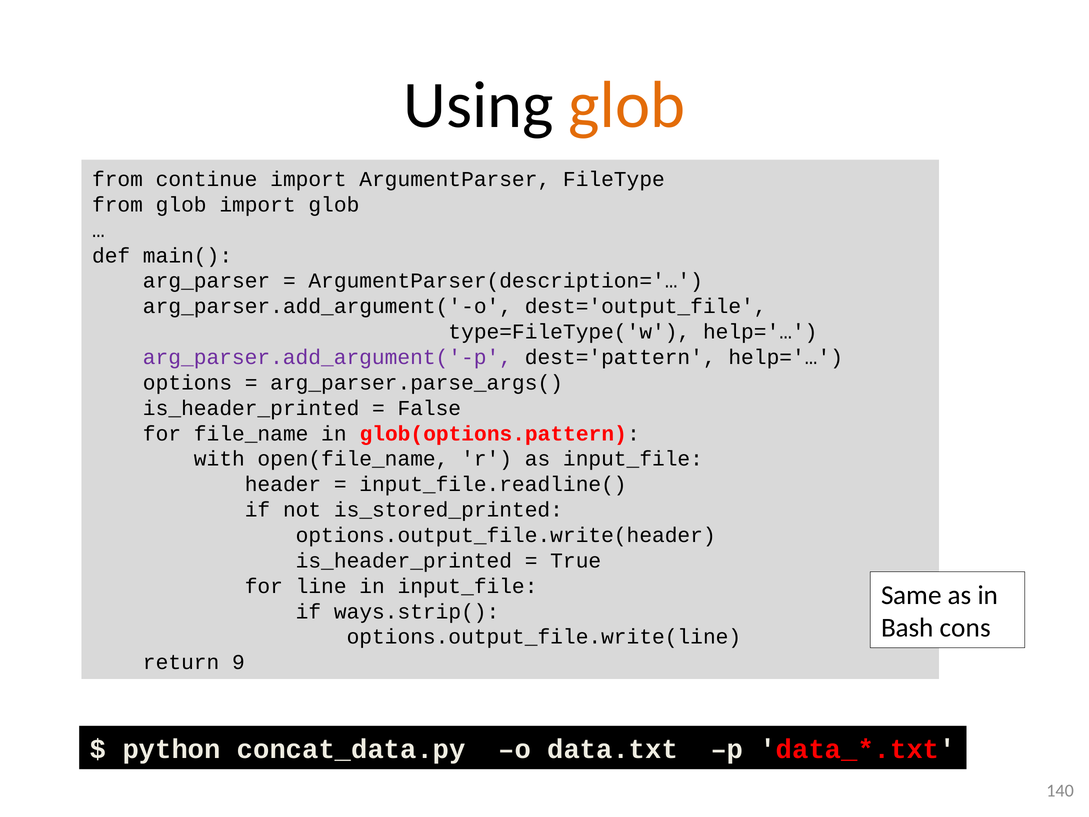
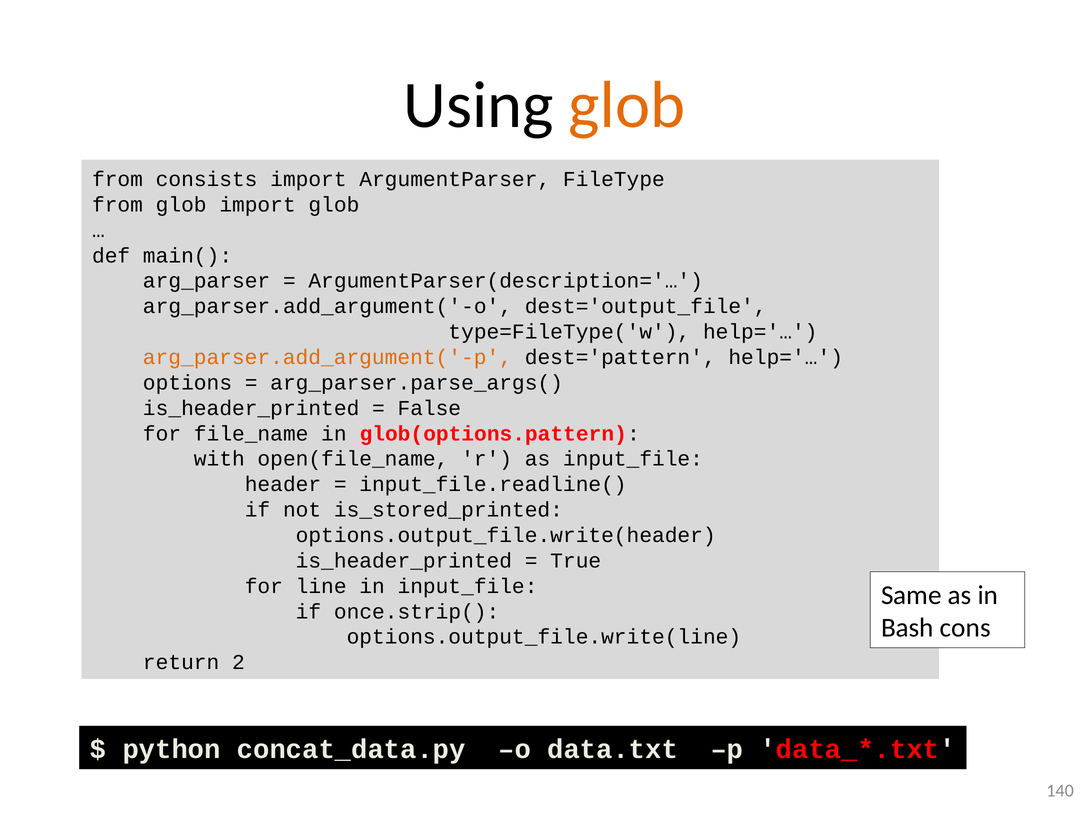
continue: continue -> consists
arg_parser.add_argument('-p colour: purple -> orange
ways.strip(: ways.strip( -> once.strip(
9: 9 -> 2
